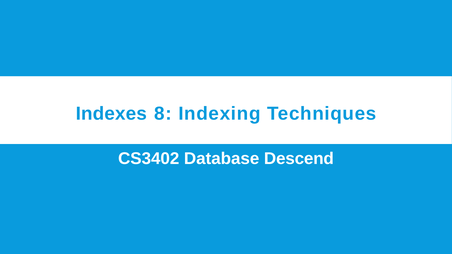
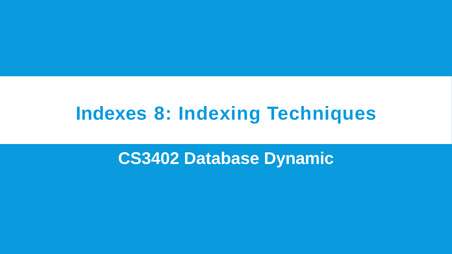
Descend: Descend -> Dynamic
